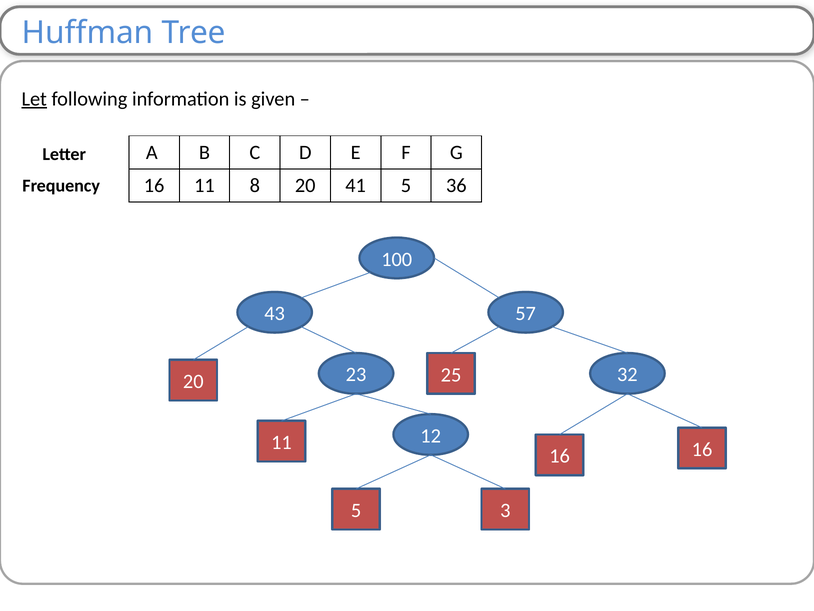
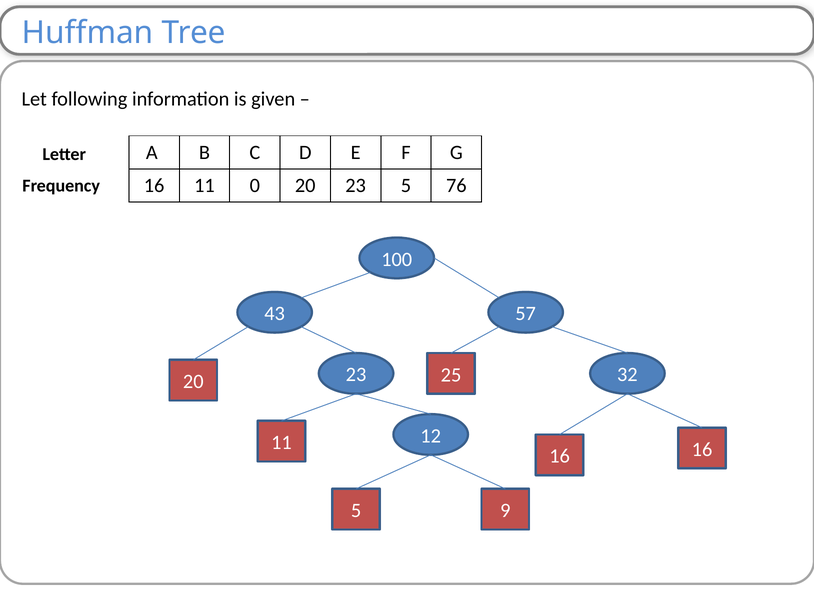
Let underline: present -> none
8: 8 -> 0
20 41: 41 -> 23
36: 36 -> 76
3: 3 -> 9
